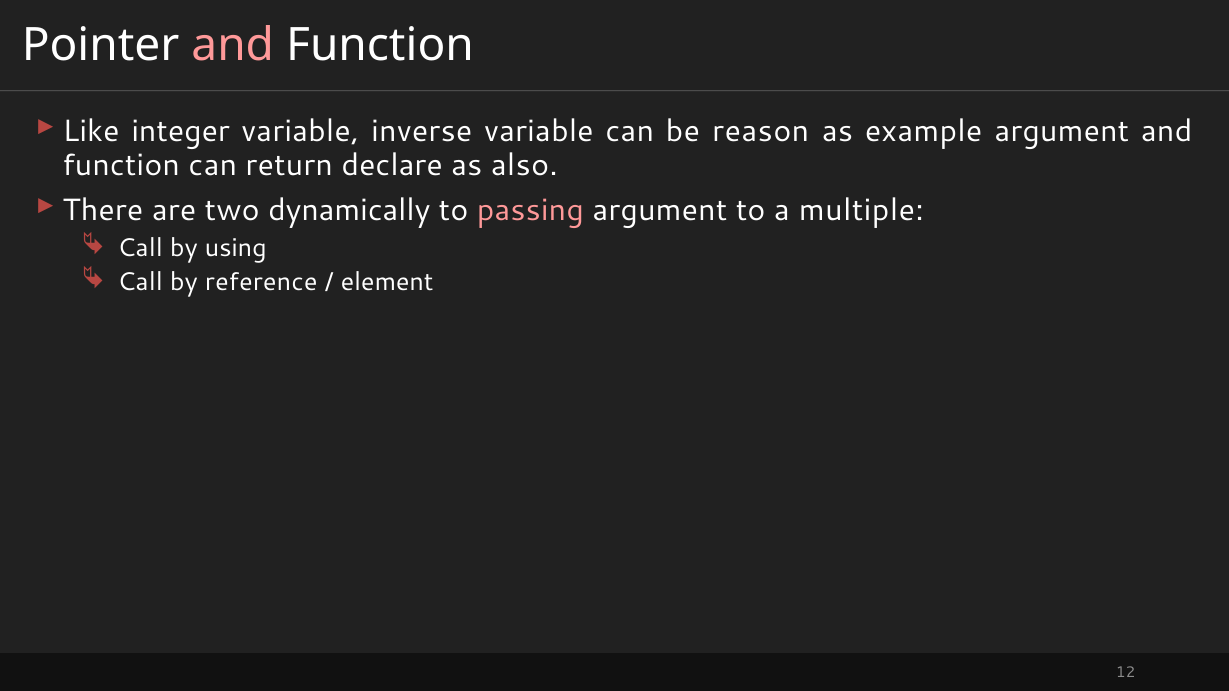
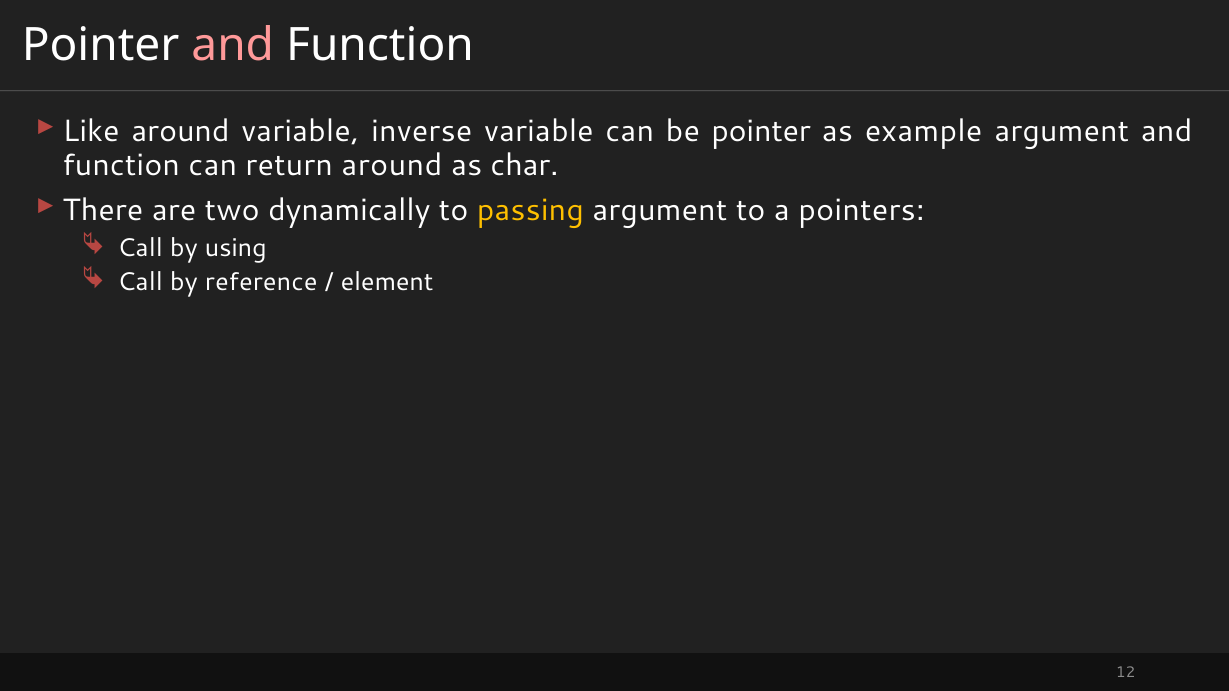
Like integer: integer -> around
be reason: reason -> pointer
return declare: declare -> around
also: also -> char
passing colour: pink -> yellow
multiple: multiple -> pointers
